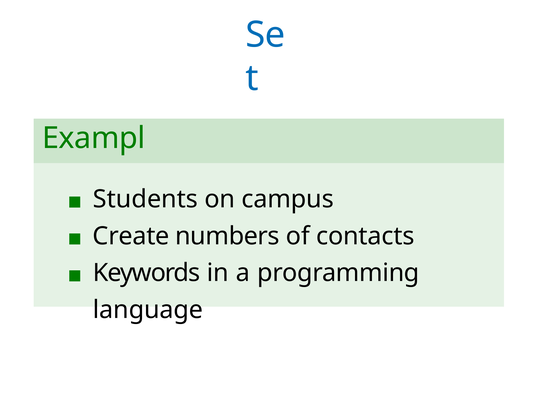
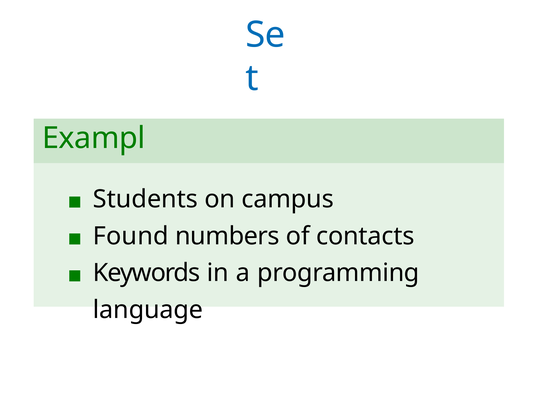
Create: Create -> Found
